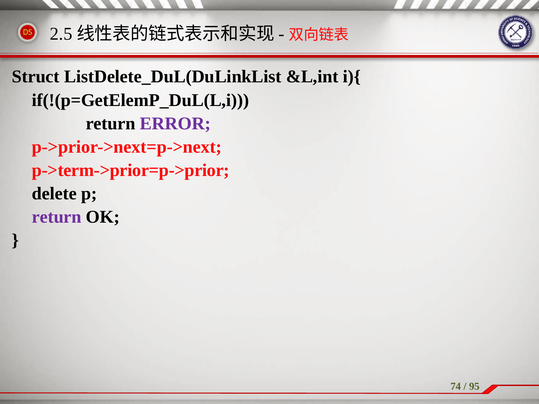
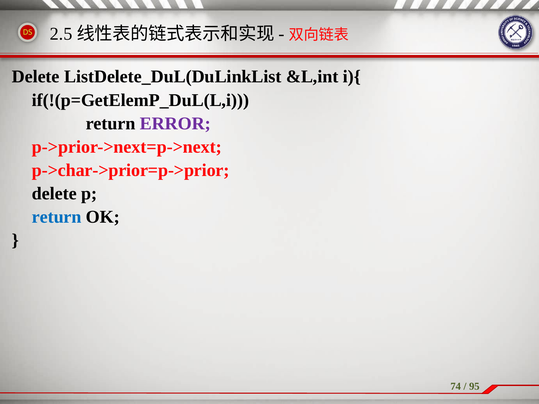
Struct at (36, 77): Struct -> Delete
p->term->prior=p->prior: p->term->prior=p->prior -> p->char->prior=p->prior
return at (57, 217) colour: purple -> blue
